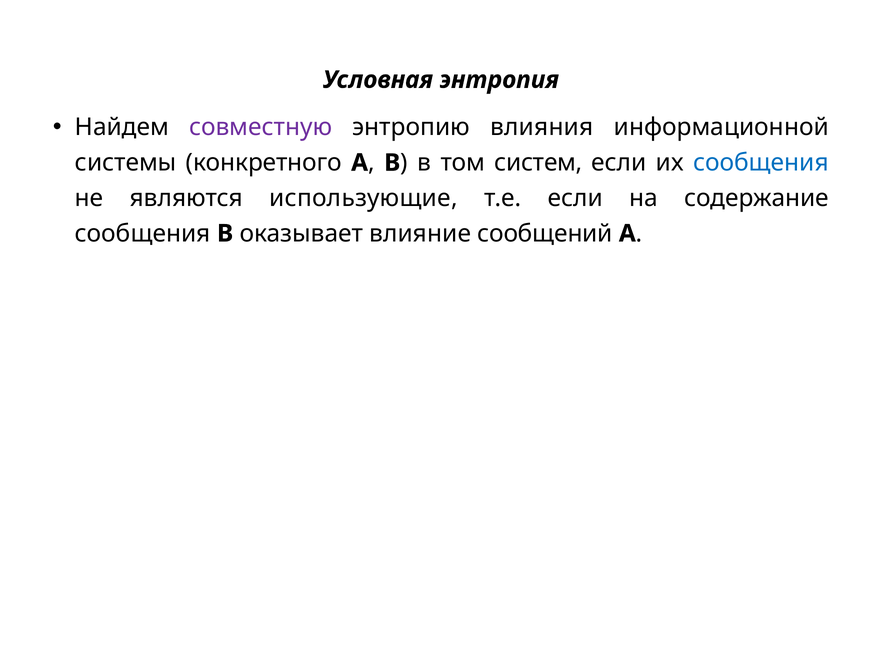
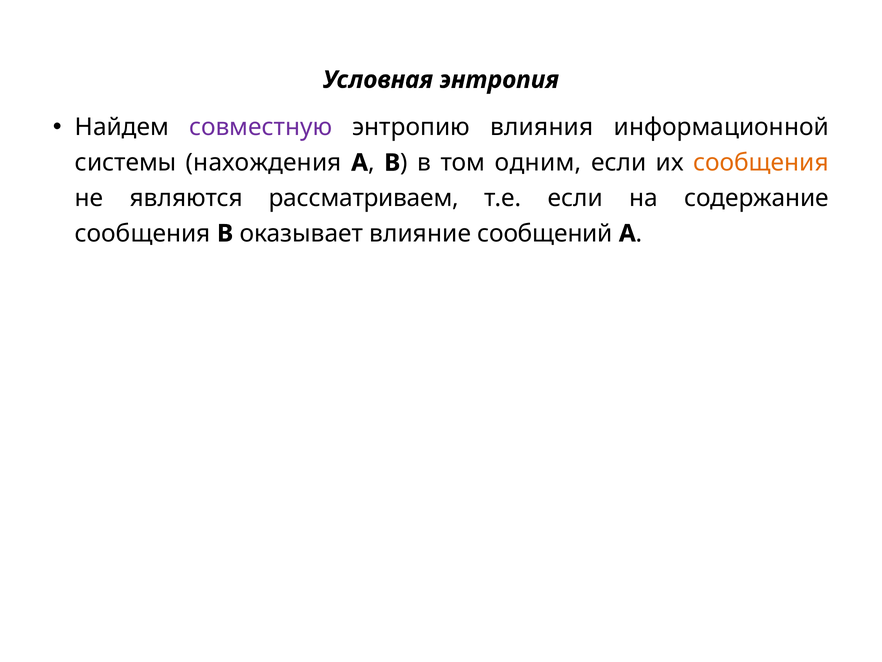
конкретного: конкретного -> нахождения
систем: систем -> одним
сообщения at (761, 163) colour: blue -> orange
использующие: использующие -> рассматриваем
